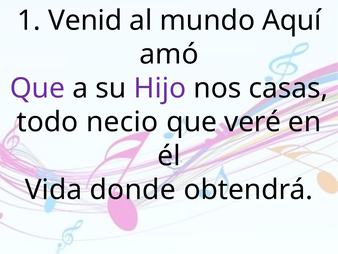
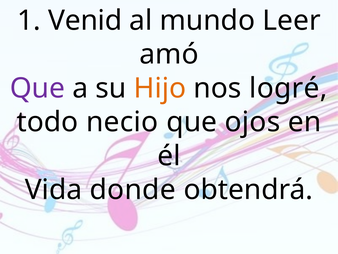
Aquí: Aquí -> Leer
Hijo colour: purple -> orange
casas: casas -> logré
veré: veré -> ojos
